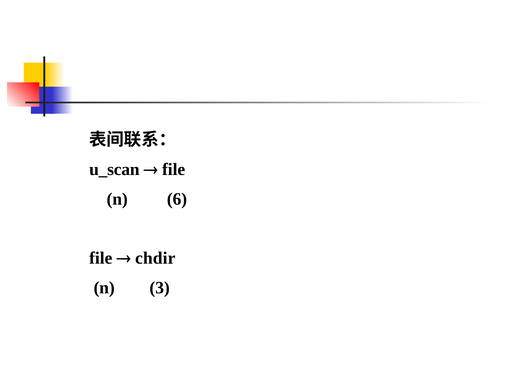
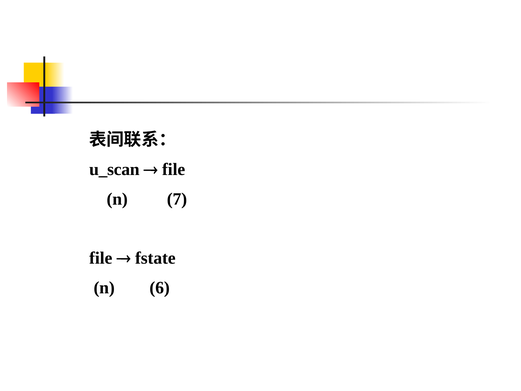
6: 6 -> 7
chdir: chdir -> fstate
3: 3 -> 6
